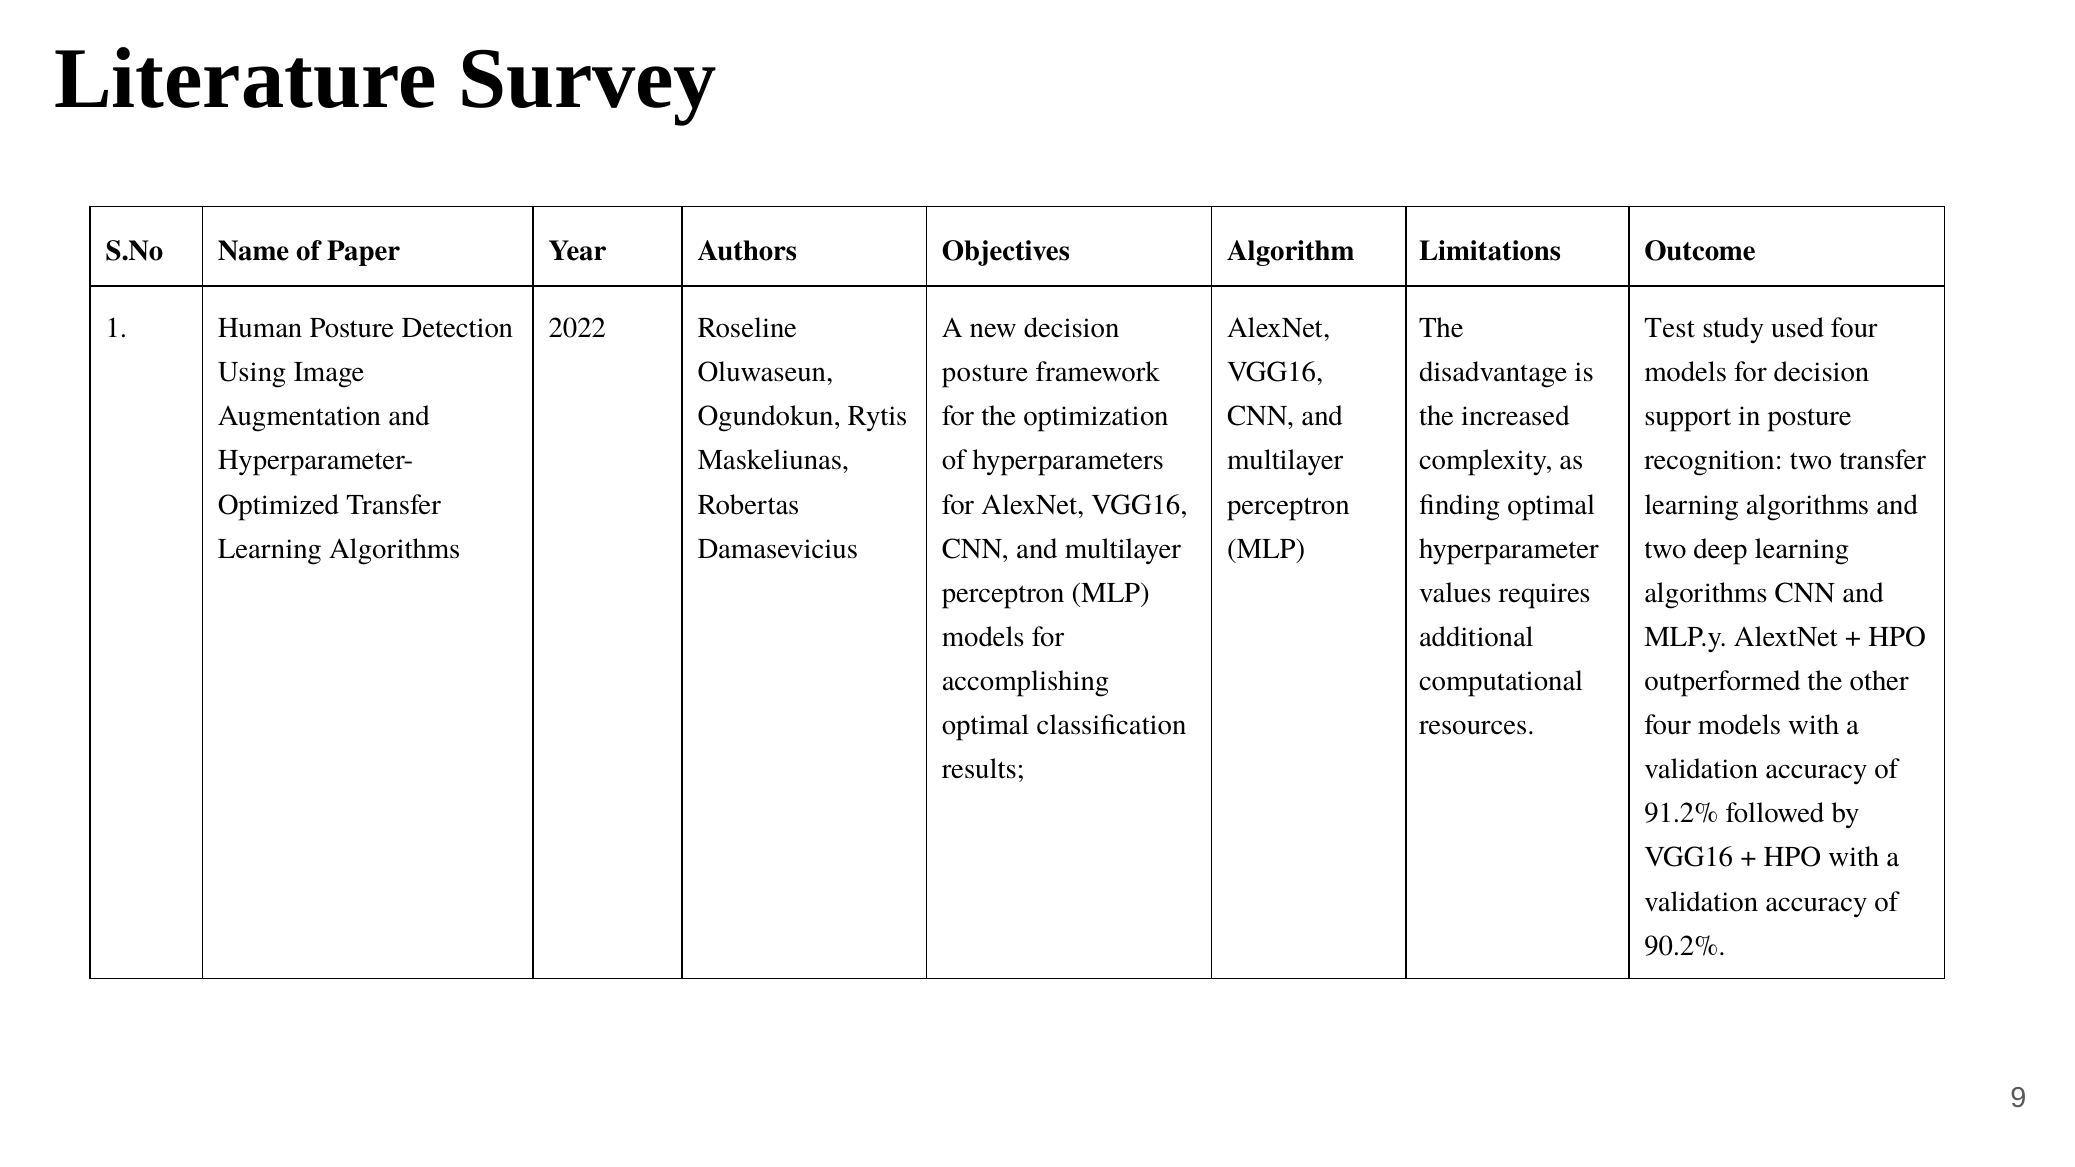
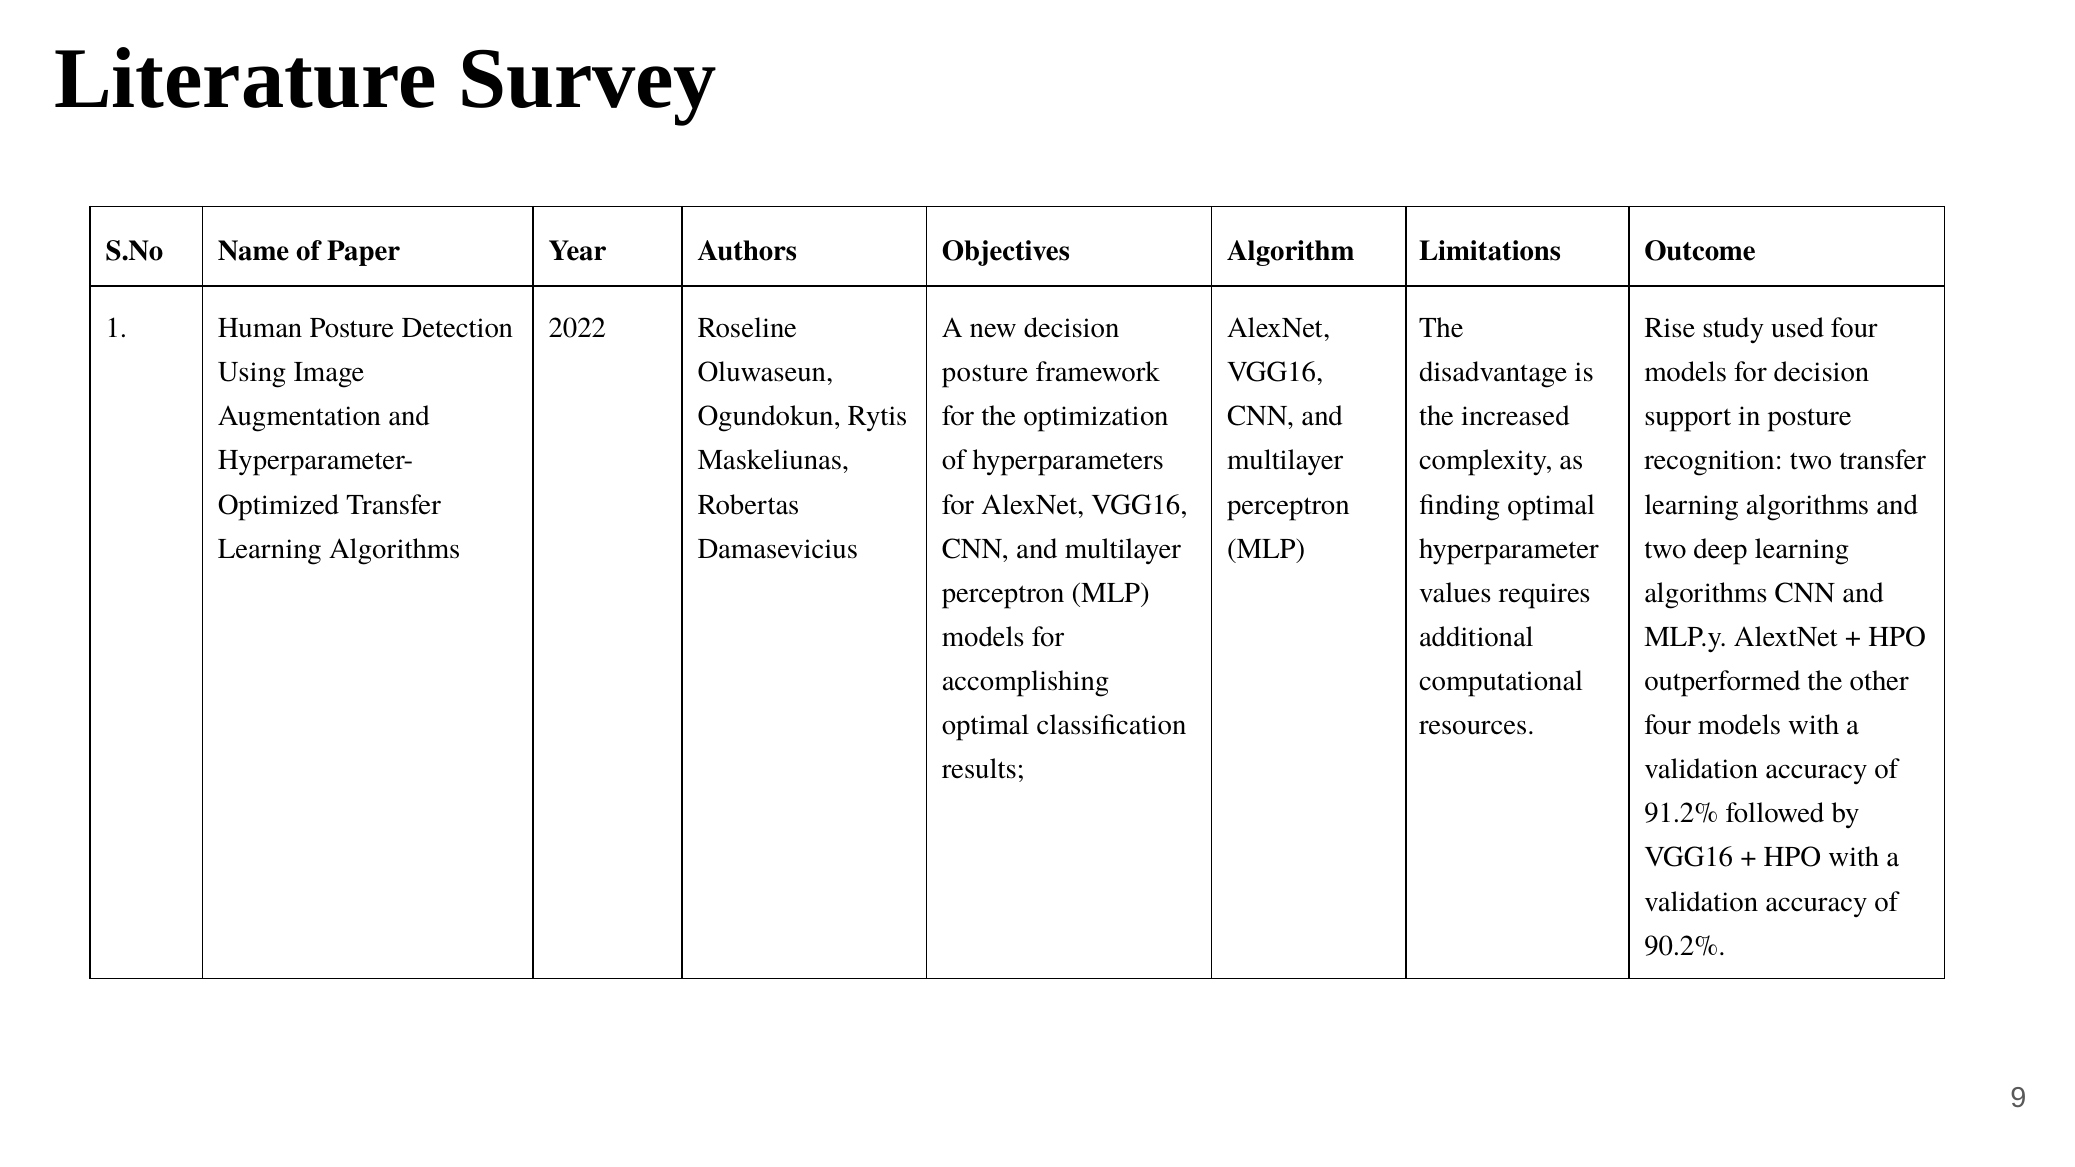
Test: Test -> Rise
